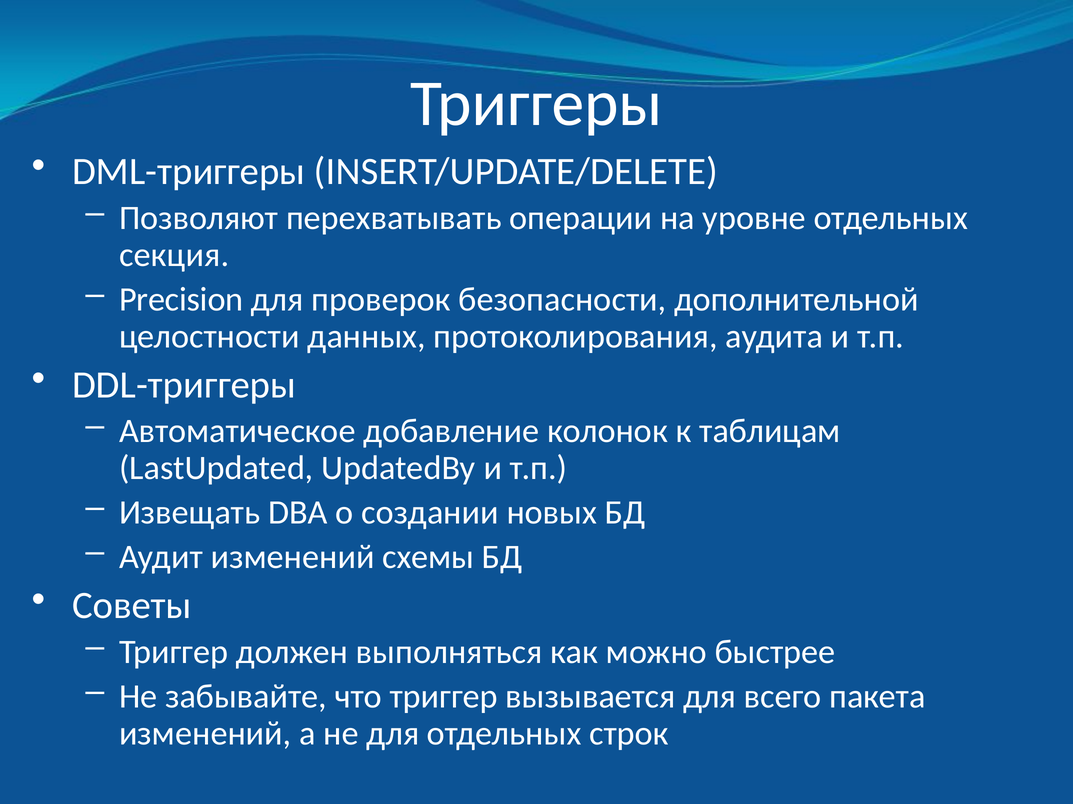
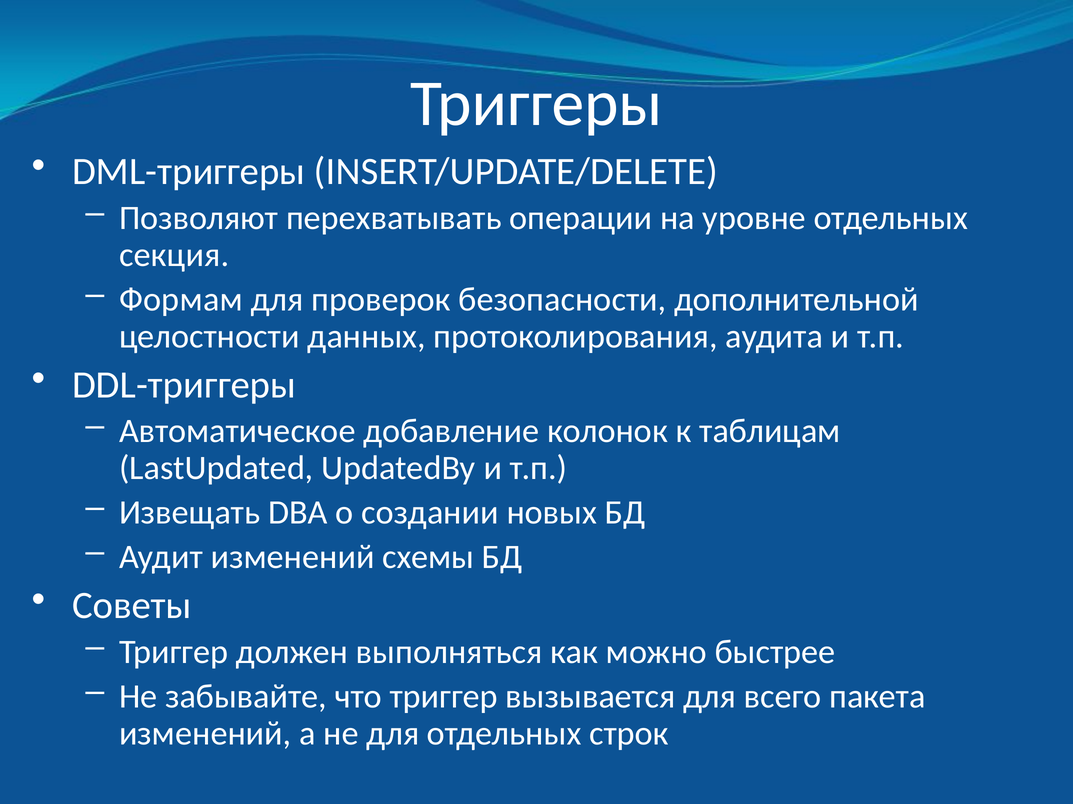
Precision: Precision -> Формам
